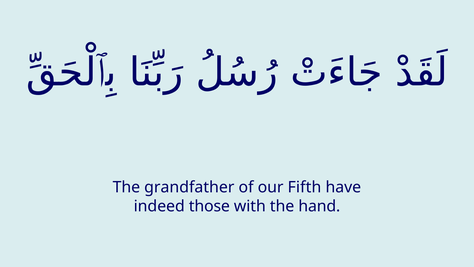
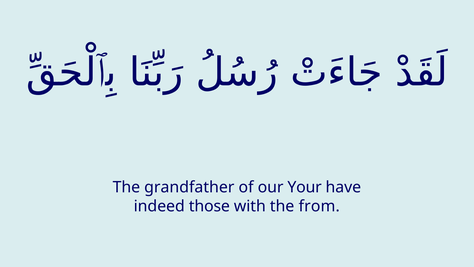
Fifth: Fifth -> Your
hand: hand -> from
